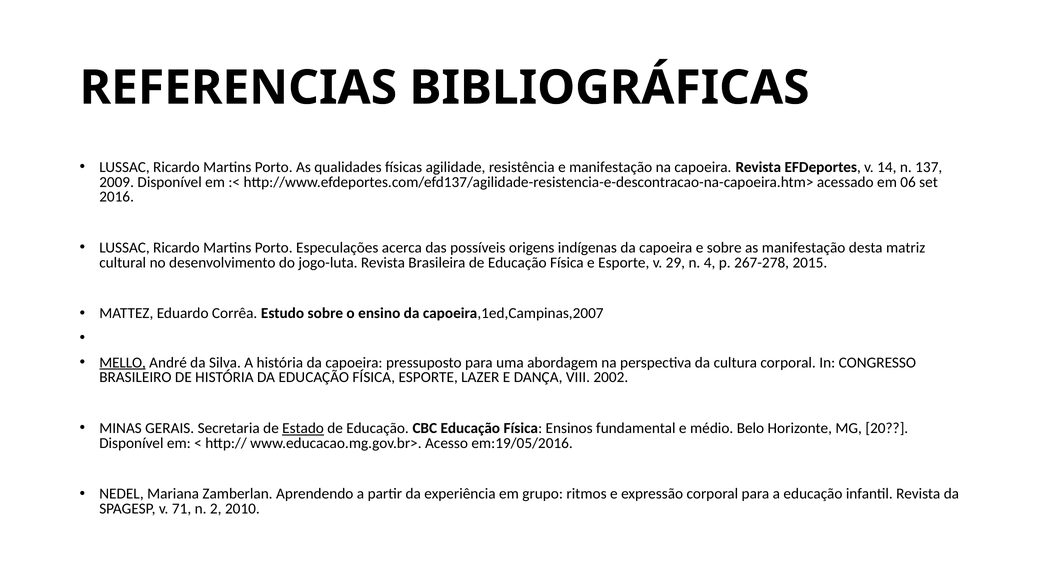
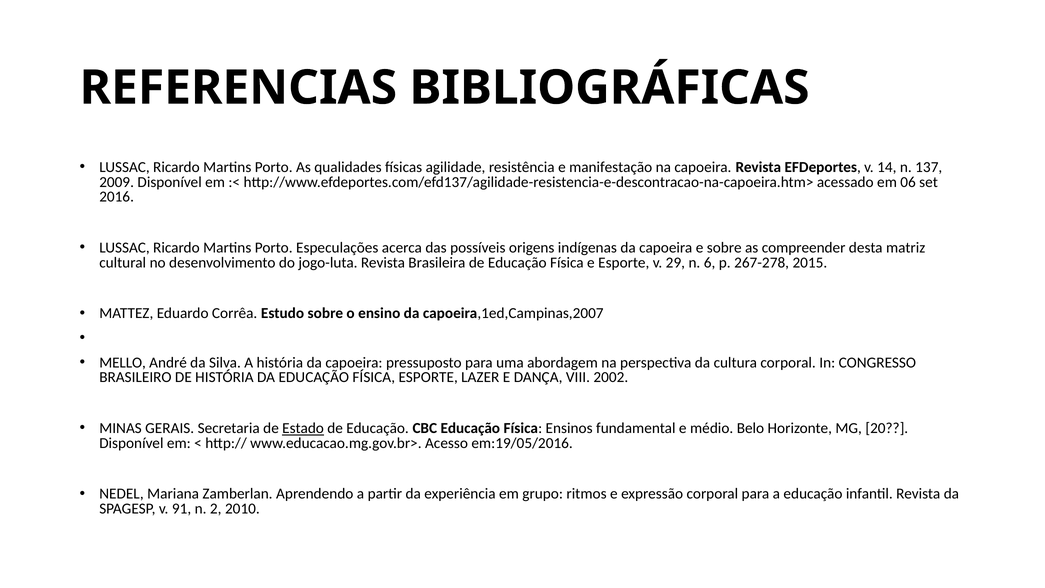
as manifestação: manifestação -> compreender
4: 4 -> 6
MELLO underline: present -> none
71: 71 -> 91
